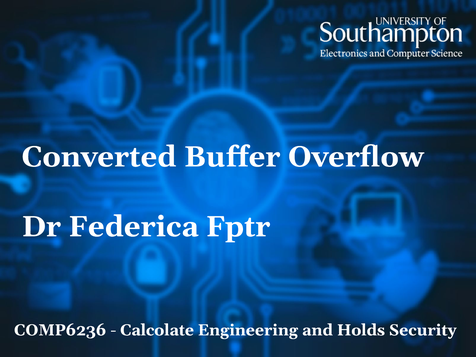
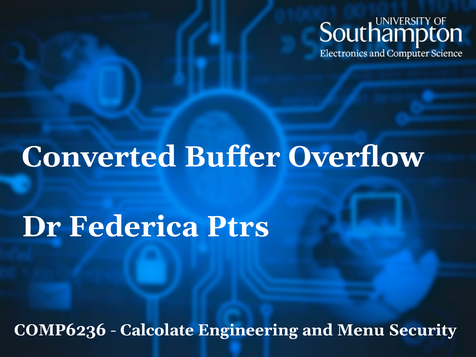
Fptr: Fptr -> Ptrs
Holds: Holds -> Menu
